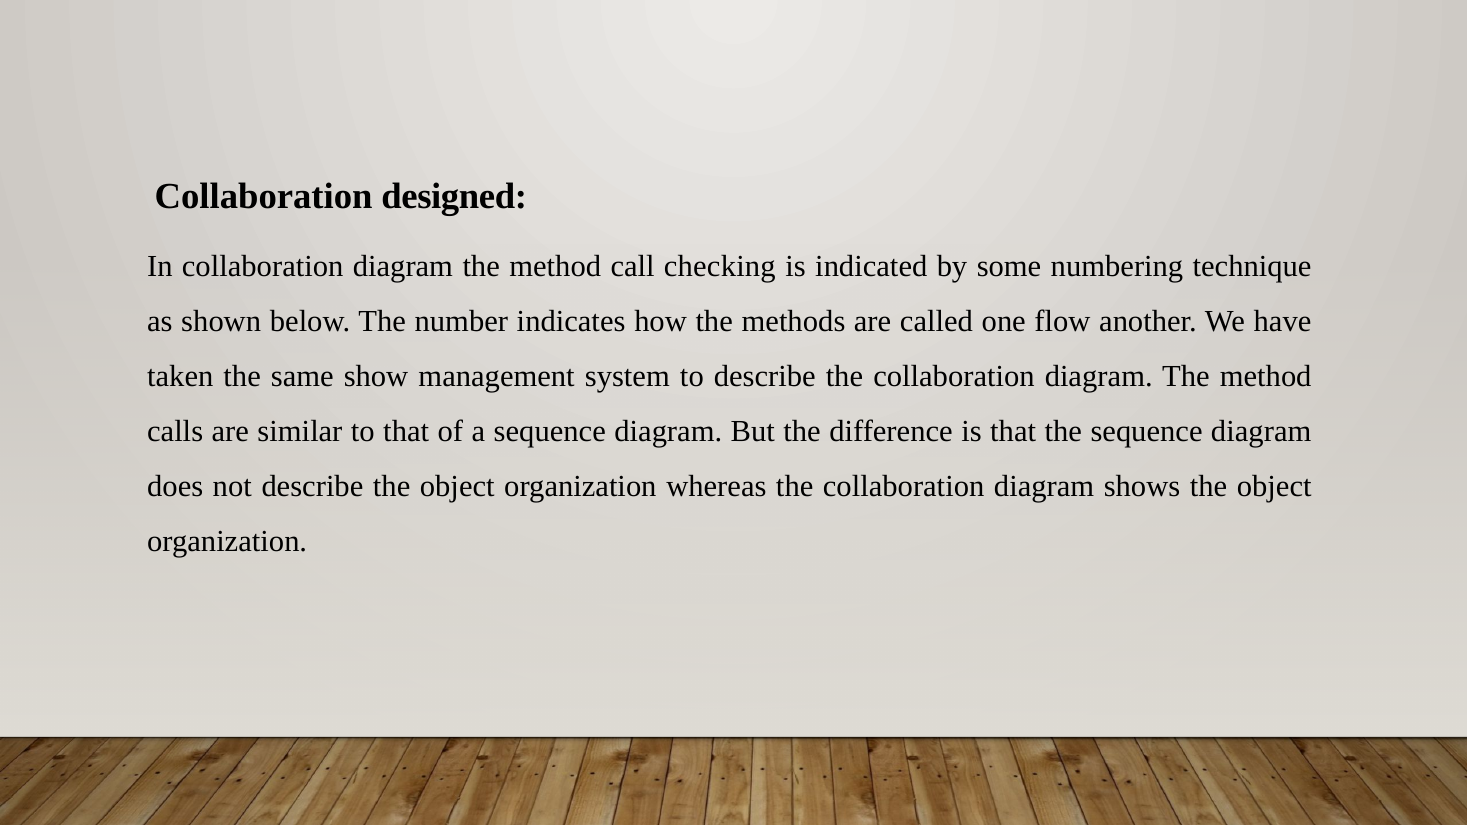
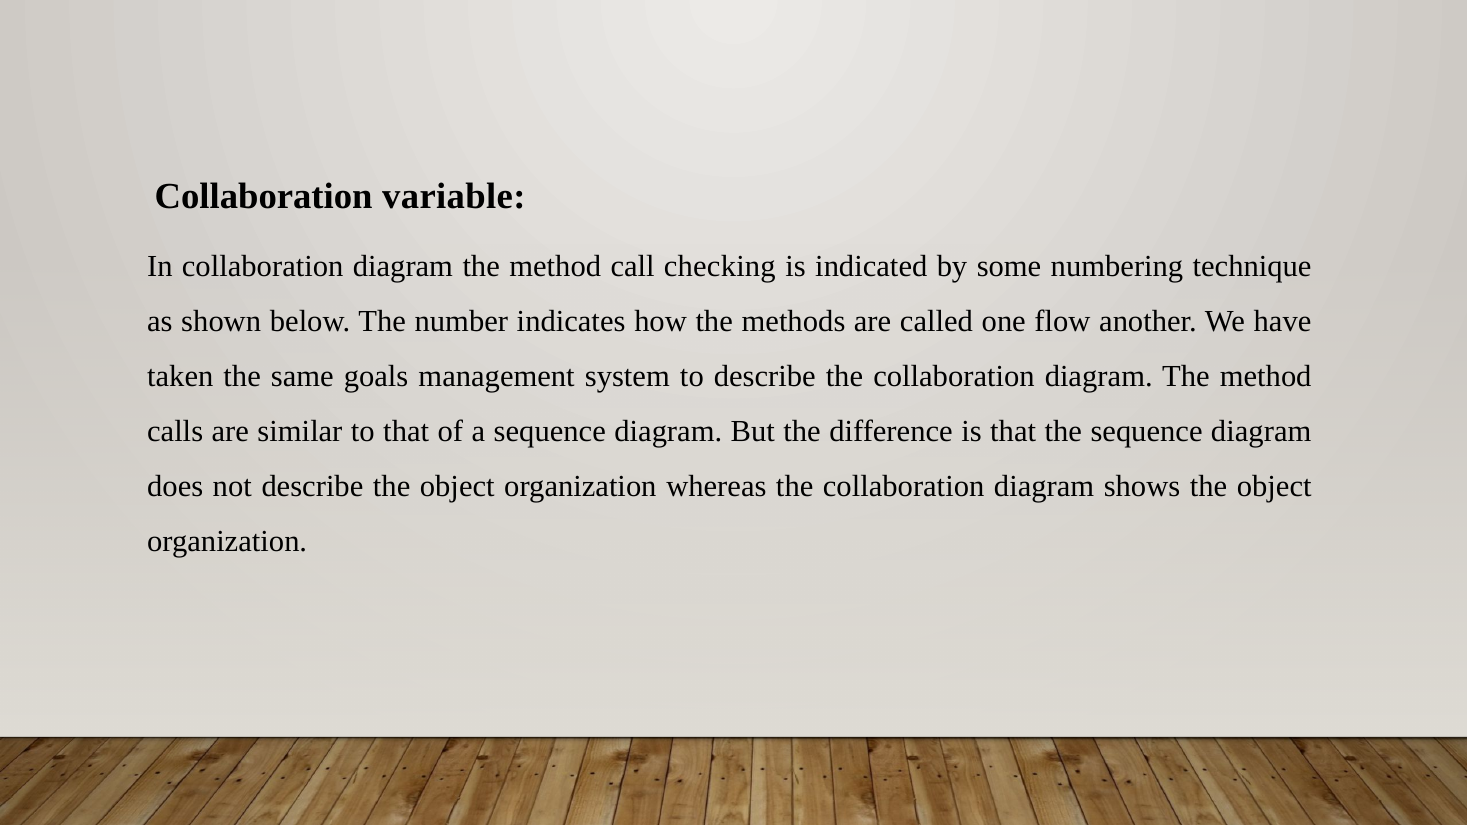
designed: designed -> variable
show: show -> goals
